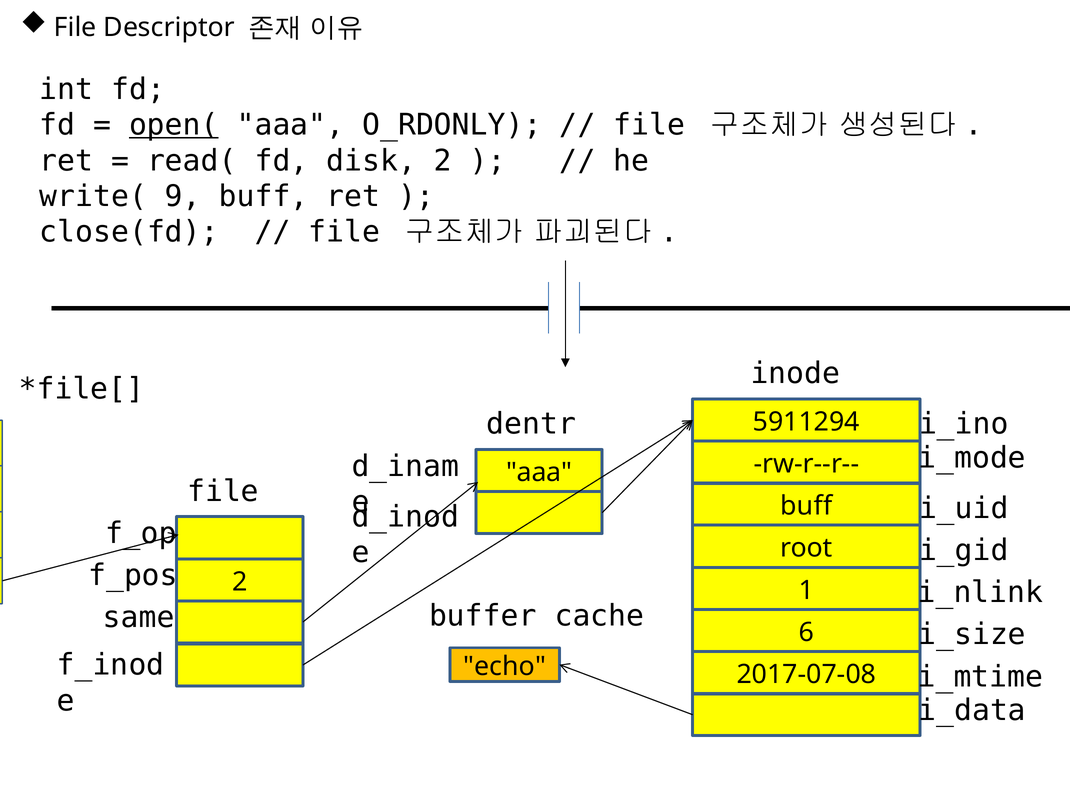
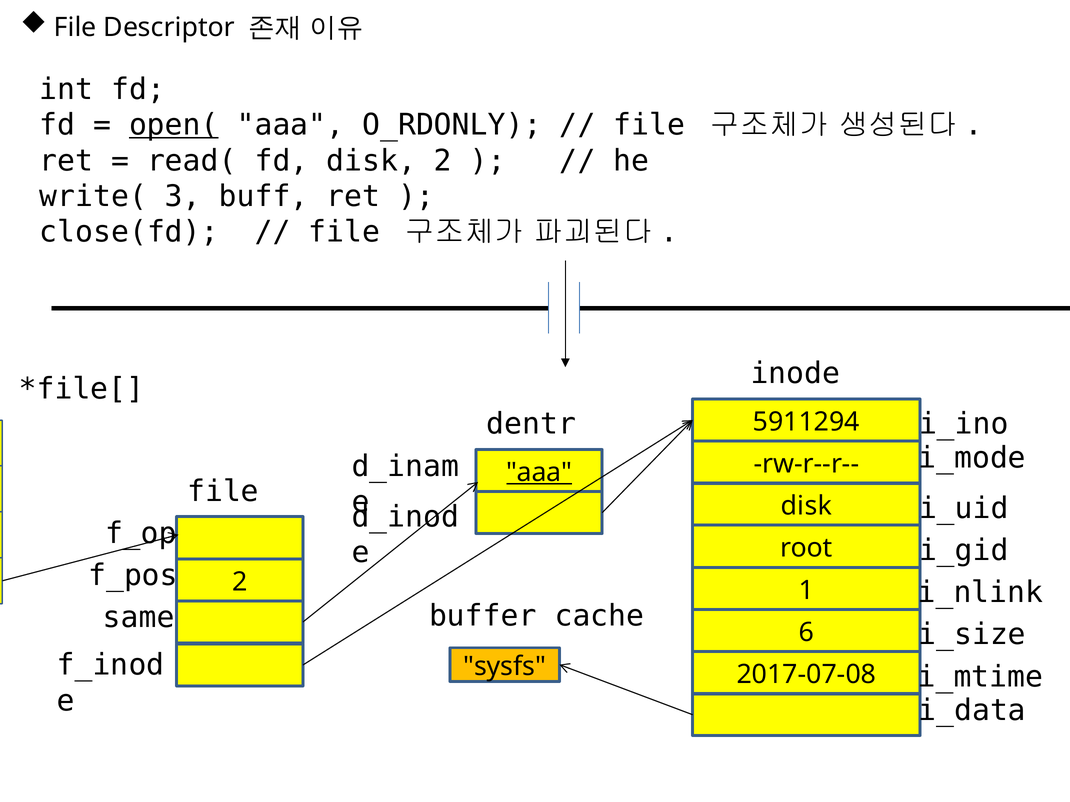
9: 9 -> 3
aaa at (539, 473) underline: none -> present
buff at (806, 506): buff -> disk
echo: echo -> sysfs
